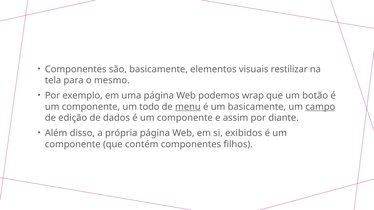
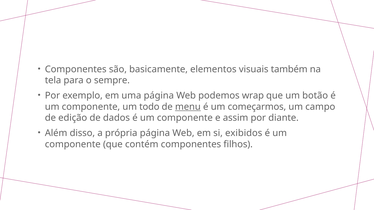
restilizar: restilizar -> também
mesmo: mesmo -> sempre
um basicamente: basicamente -> começarmos
campo underline: present -> none
